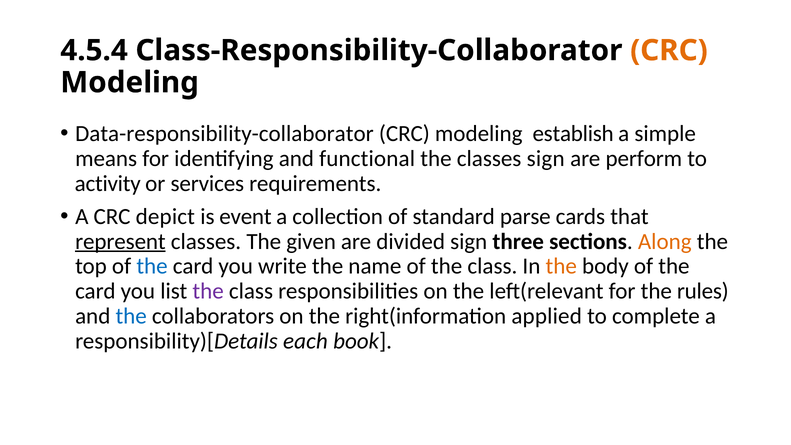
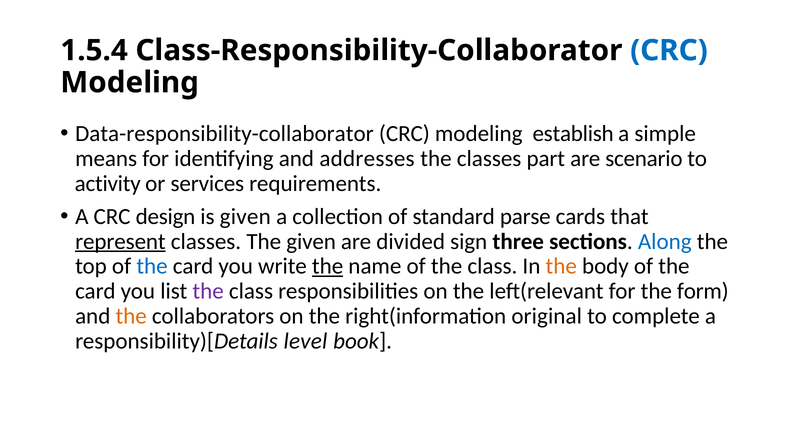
4.5.4: 4.5.4 -> 1.5.4
CRC at (669, 50) colour: orange -> blue
functional: functional -> addresses
classes sign: sign -> part
perform: perform -> scenario
depict: depict -> design
is event: event -> given
Along colour: orange -> blue
the at (328, 266) underline: none -> present
rules: rules -> form
the at (131, 316) colour: blue -> orange
applied: applied -> original
each: each -> level
